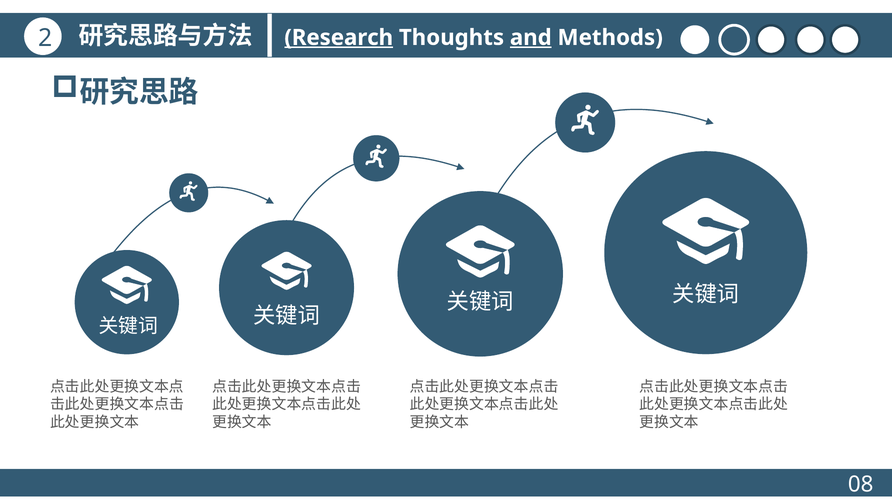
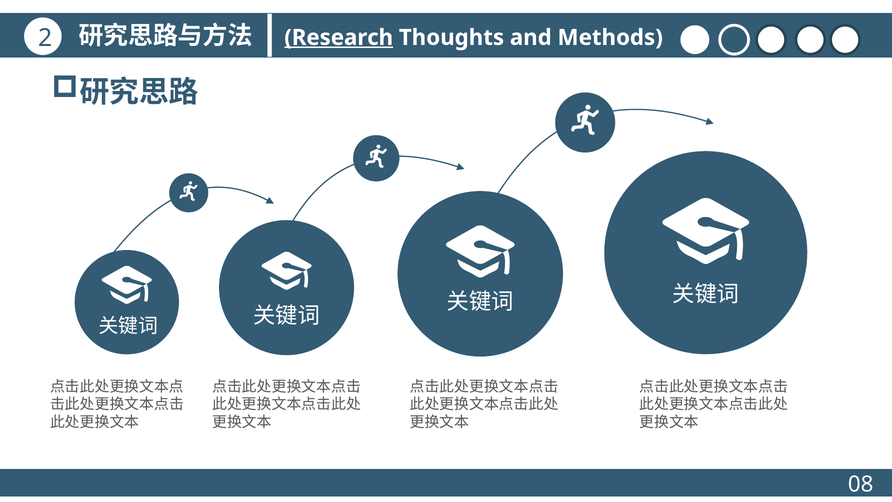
and underline: present -> none
